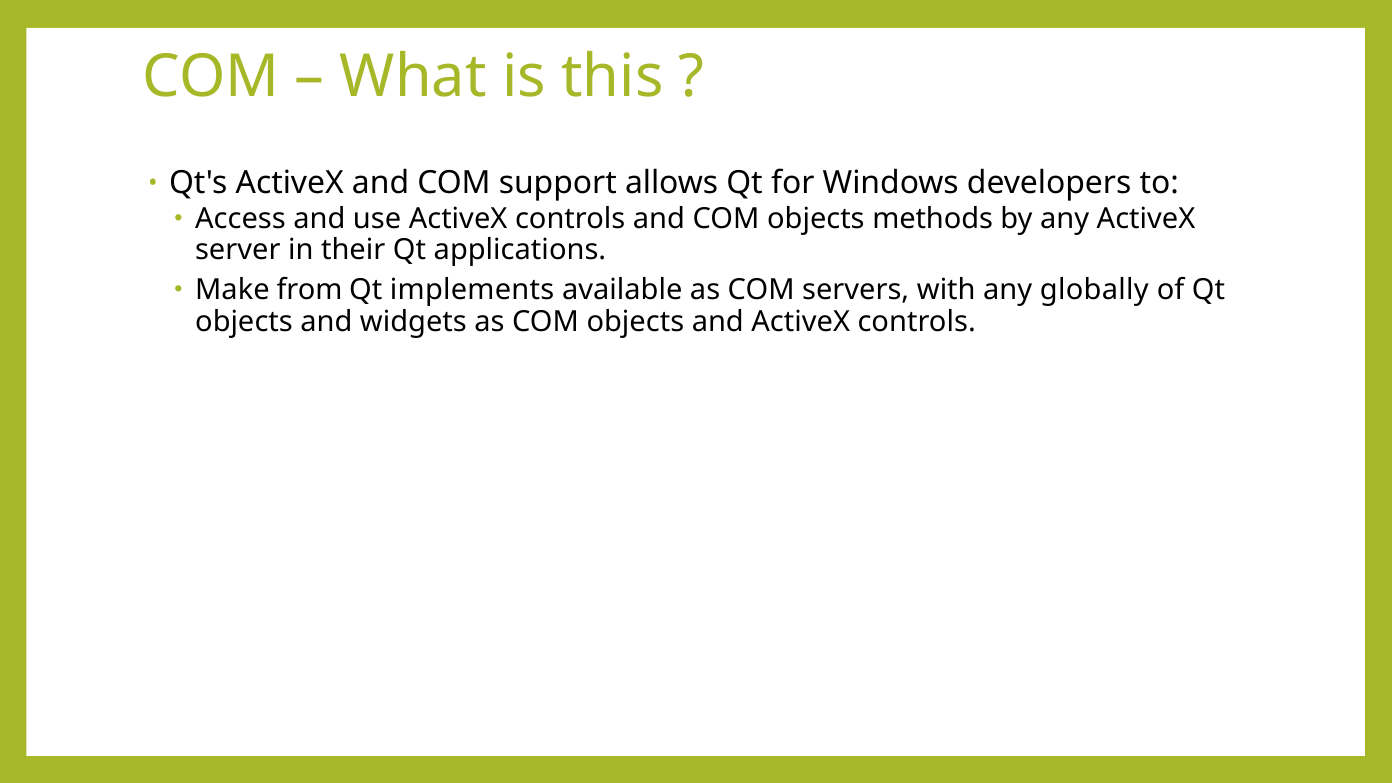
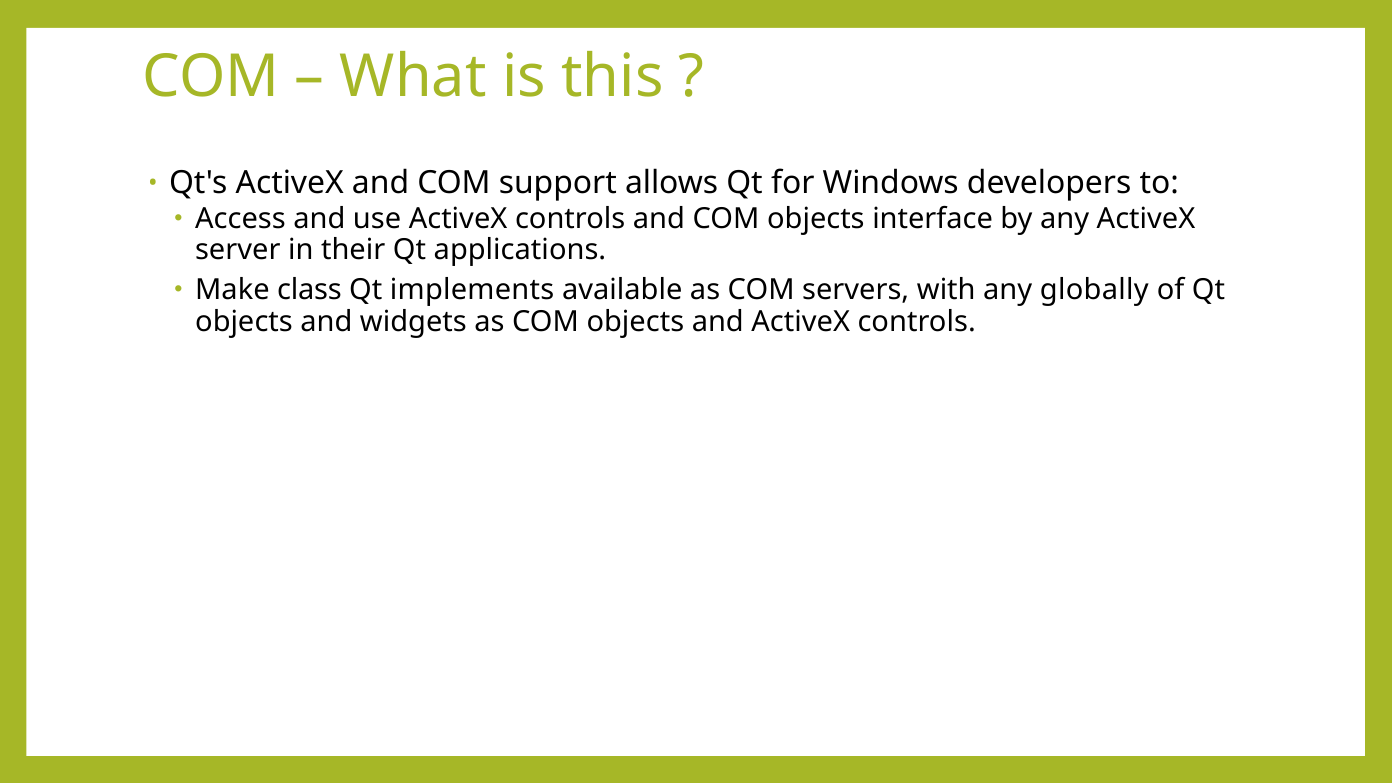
methods: methods -> interface
from: from -> class
